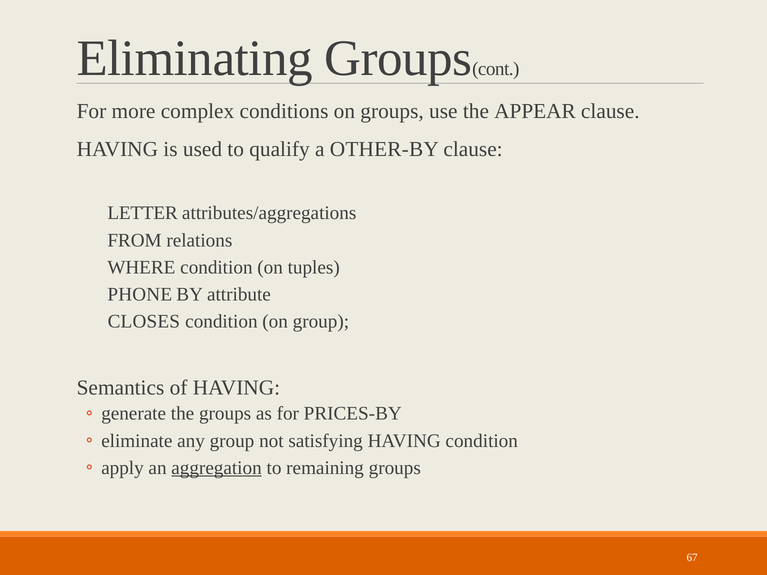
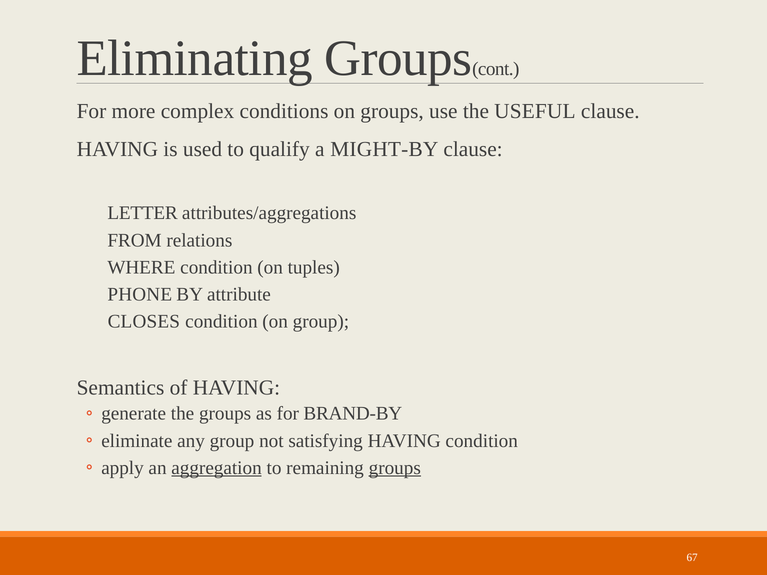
APPEAR: APPEAR -> USEFUL
OTHER-BY: OTHER-BY -> MIGHT-BY
PRICES-BY: PRICES-BY -> BRAND-BY
groups at (395, 468) underline: none -> present
